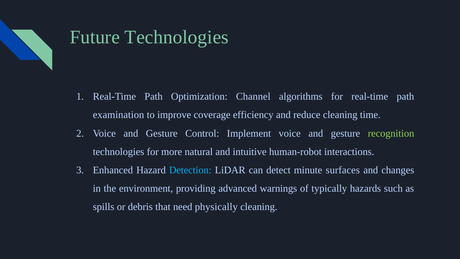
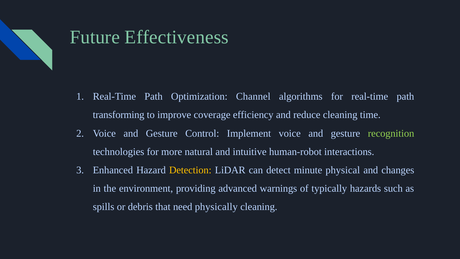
Future Technologies: Technologies -> Effectiveness
examination: examination -> transforming
Detection colour: light blue -> yellow
surfaces: surfaces -> physical
